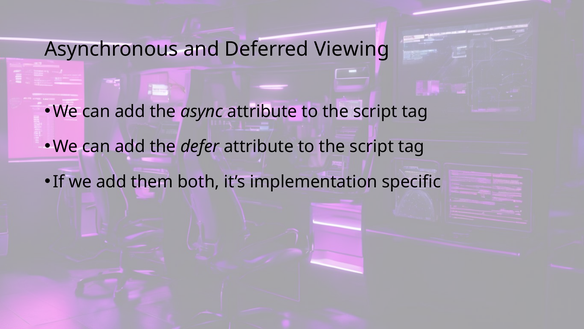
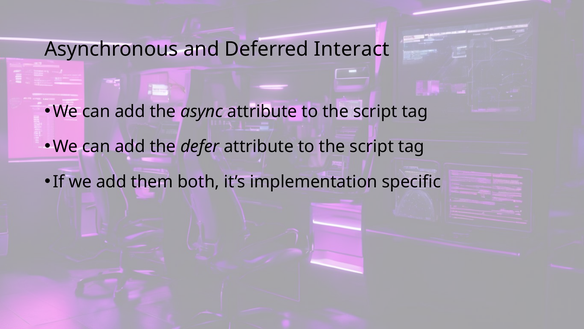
Viewing: Viewing -> Interact
